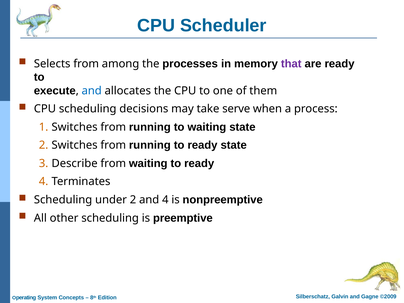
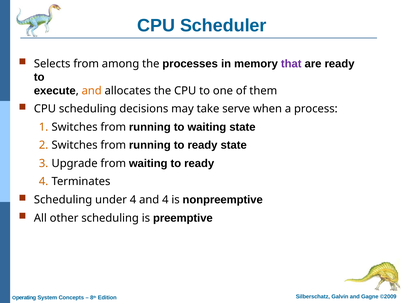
and at (92, 91) colour: blue -> orange
Describe: Describe -> Upgrade
under 2: 2 -> 4
